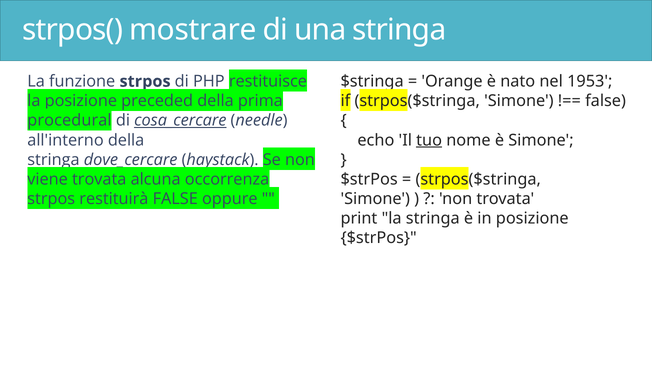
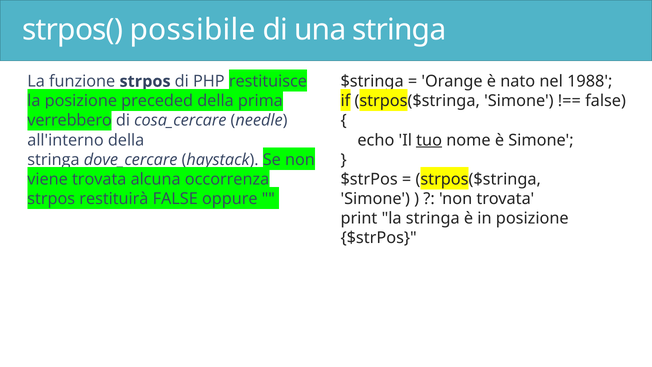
mostrare: mostrare -> possibile
1953: 1953 -> 1988
procedural: procedural -> verrebbero
cosa_cercare underline: present -> none
